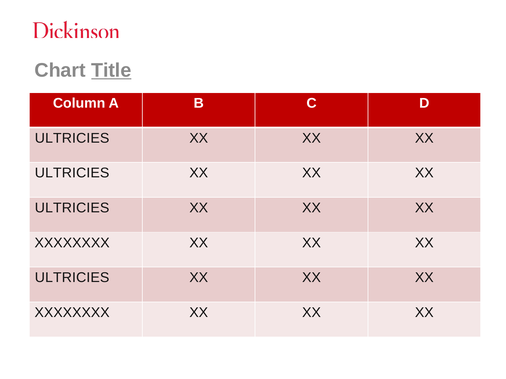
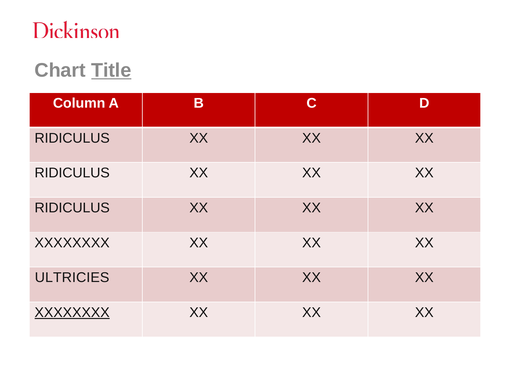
ULTRICIES at (72, 138): ULTRICIES -> RIDICULUS
ULTRICIES at (72, 173): ULTRICIES -> RIDICULUS
ULTRICIES at (72, 208): ULTRICIES -> RIDICULUS
XXXXXXXX at (72, 313) underline: none -> present
